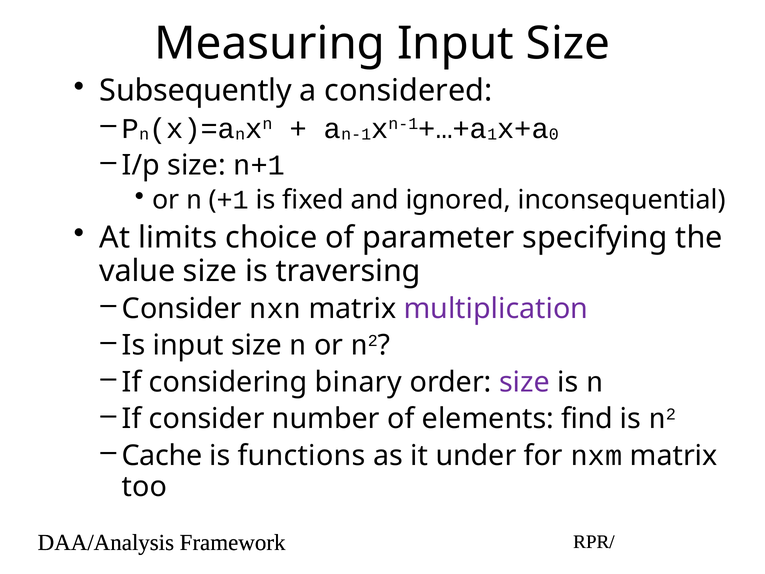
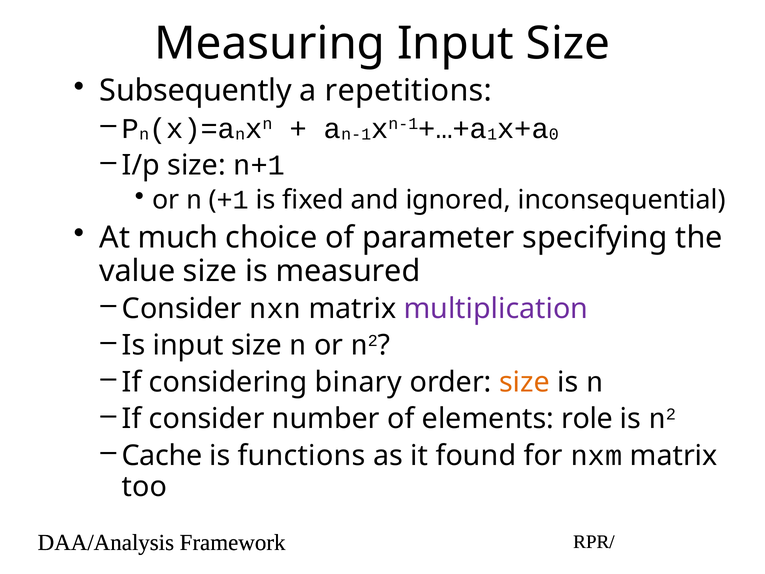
considered: considered -> repetitions
limits: limits -> much
traversing: traversing -> measured
size at (524, 382) colour: purple -> orange
find: find -> role
under: under -> found
